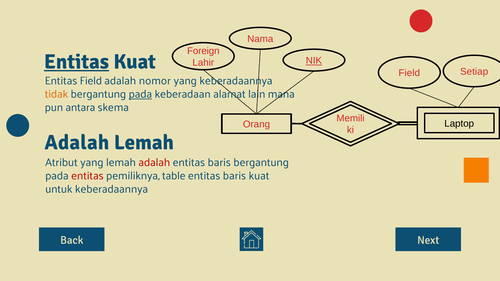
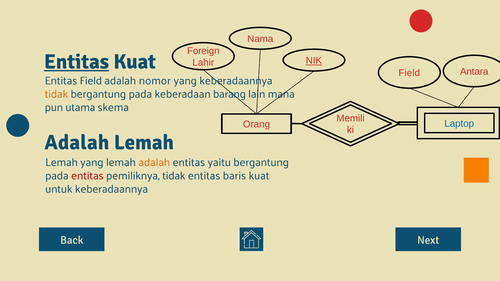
Setiap: Setiap -> Antara
pada at (140, 94) underline: present -> none
alamat: alamat -> barang
antara: antara -> utama
Laptop colour: black -> blue
Atribut at (61, 163): Atribut -> Lemah
adalah at (154, 163) colour: red -> orange
baris at (219, 163): baris -> yaitu
pemiliknya table: table -> tidak
